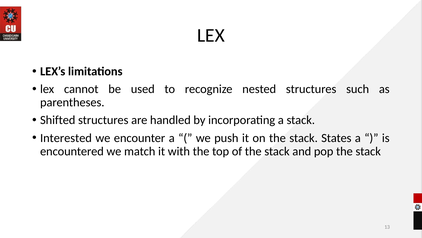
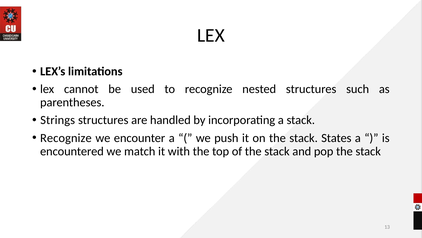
Shifted: Shifted -> Strings
Interested at (66, 138): Interested -> Recognize
